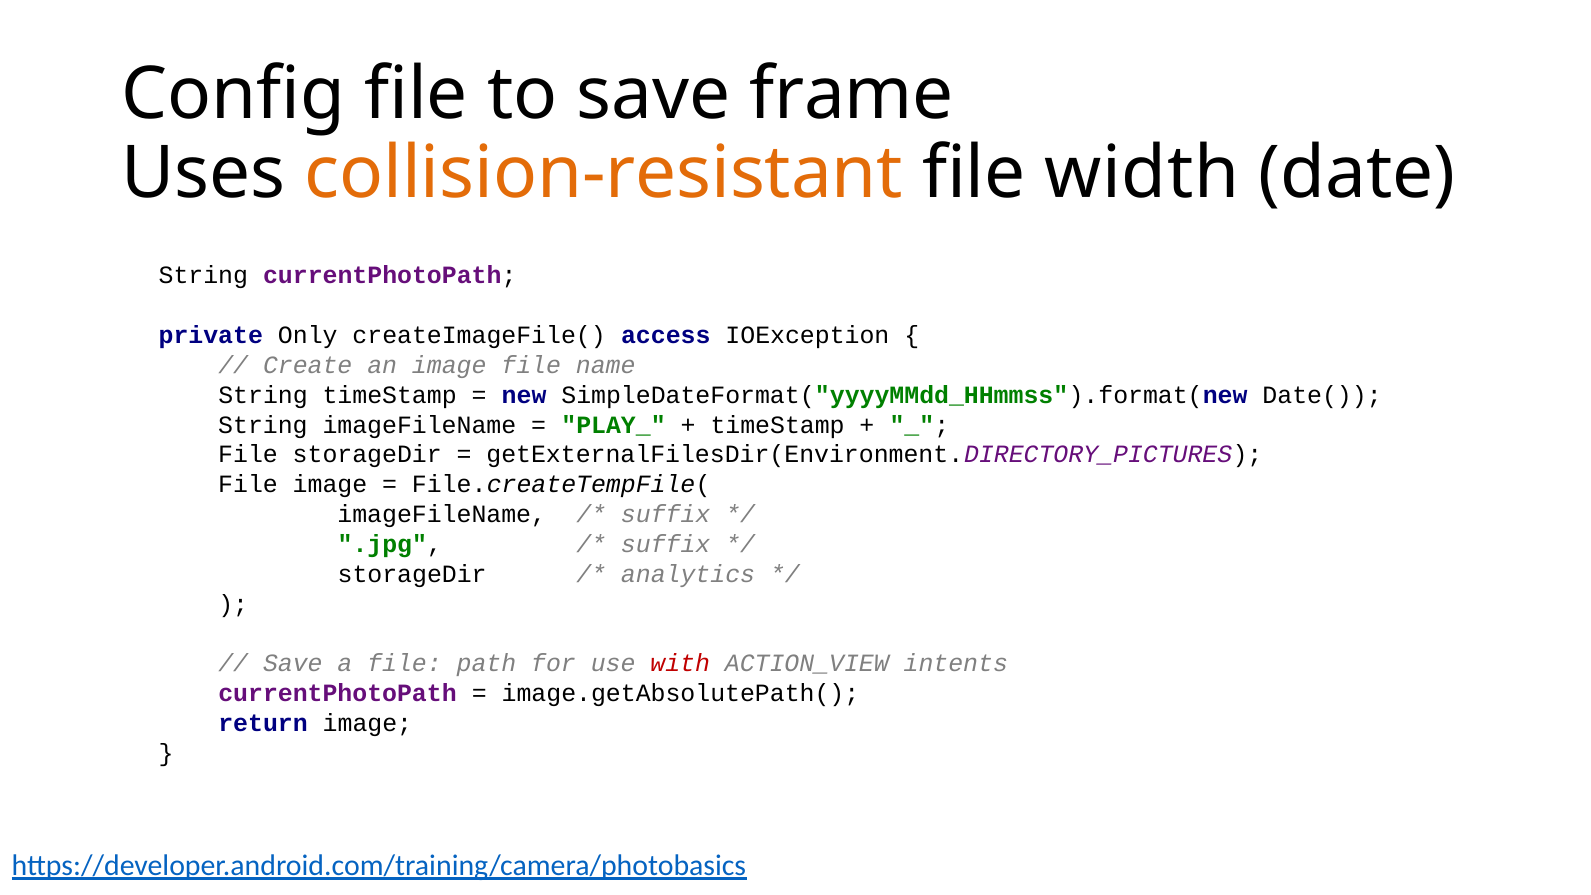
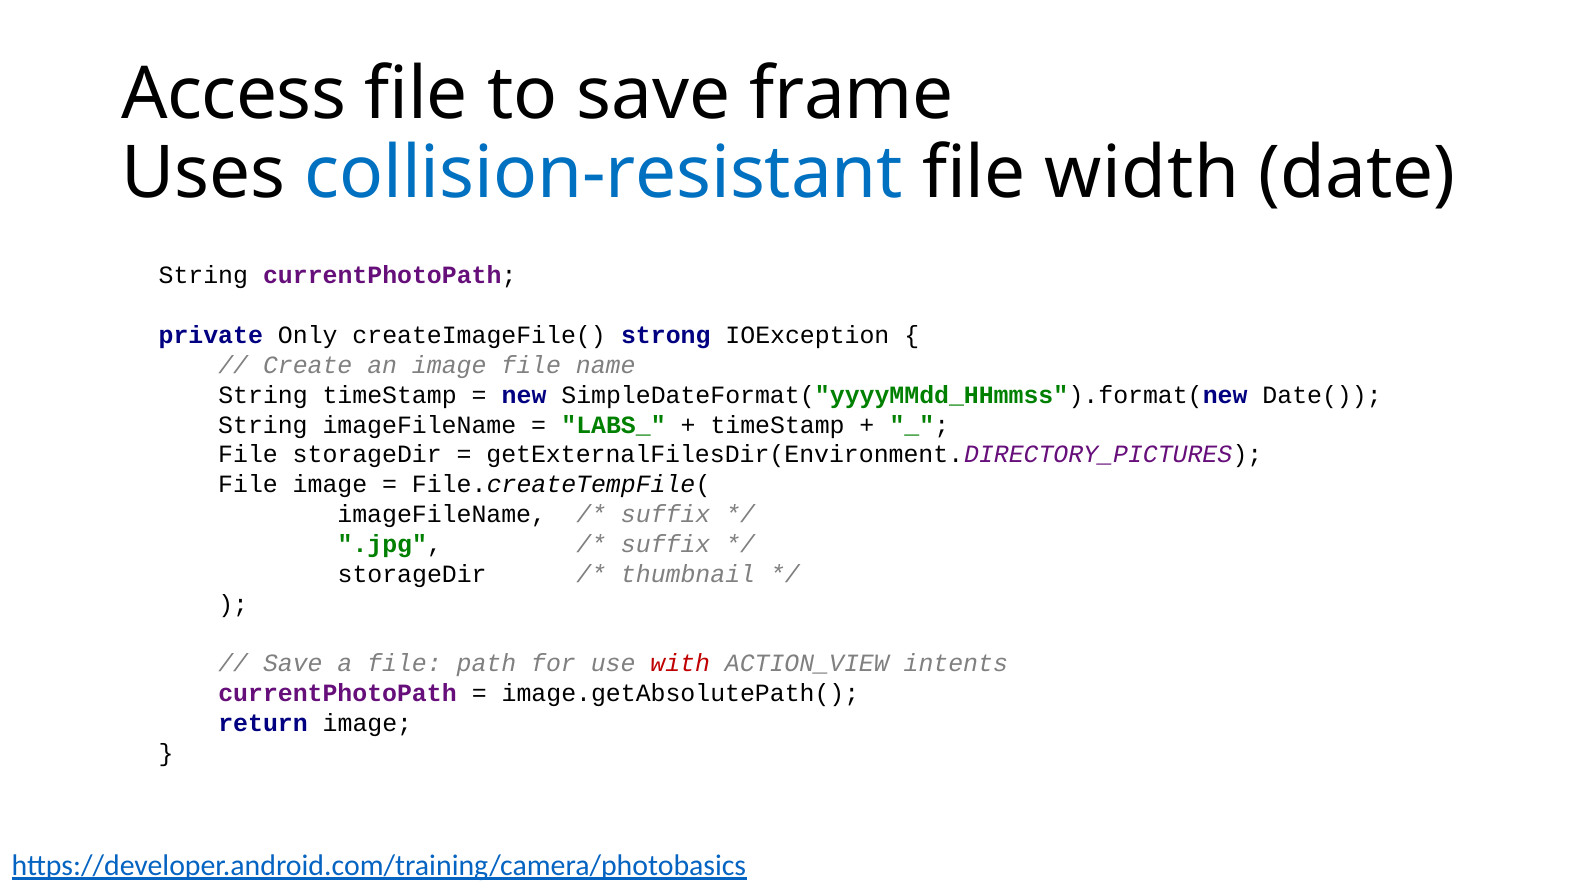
Config: Config -> Access
collision-resistant colour: orange -> blue
access: access -> strong
PLAY_: PLAY_ -> LABS_
analytics: analytics -> thumbnail
